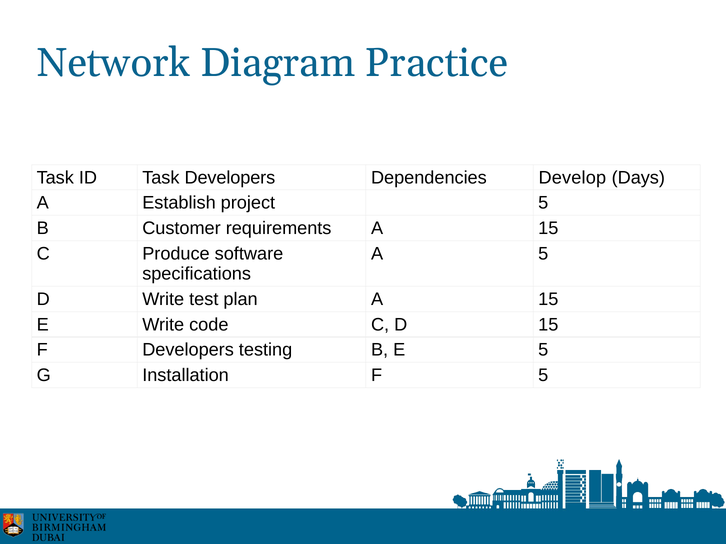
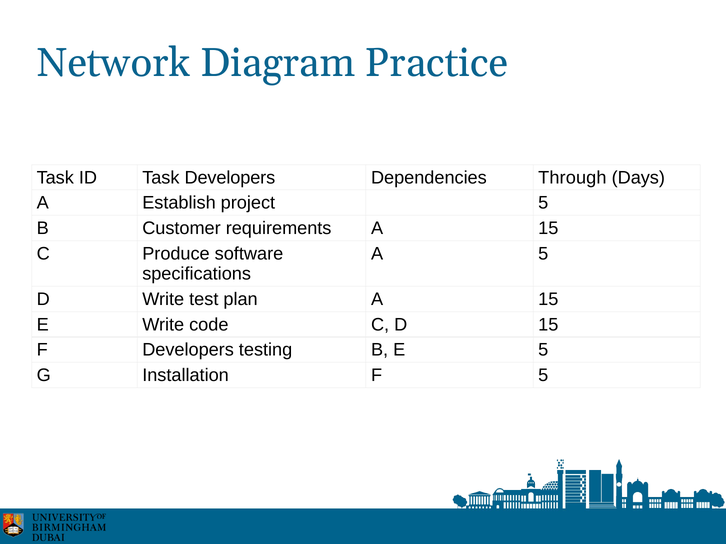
Develop: Develop -> Through
